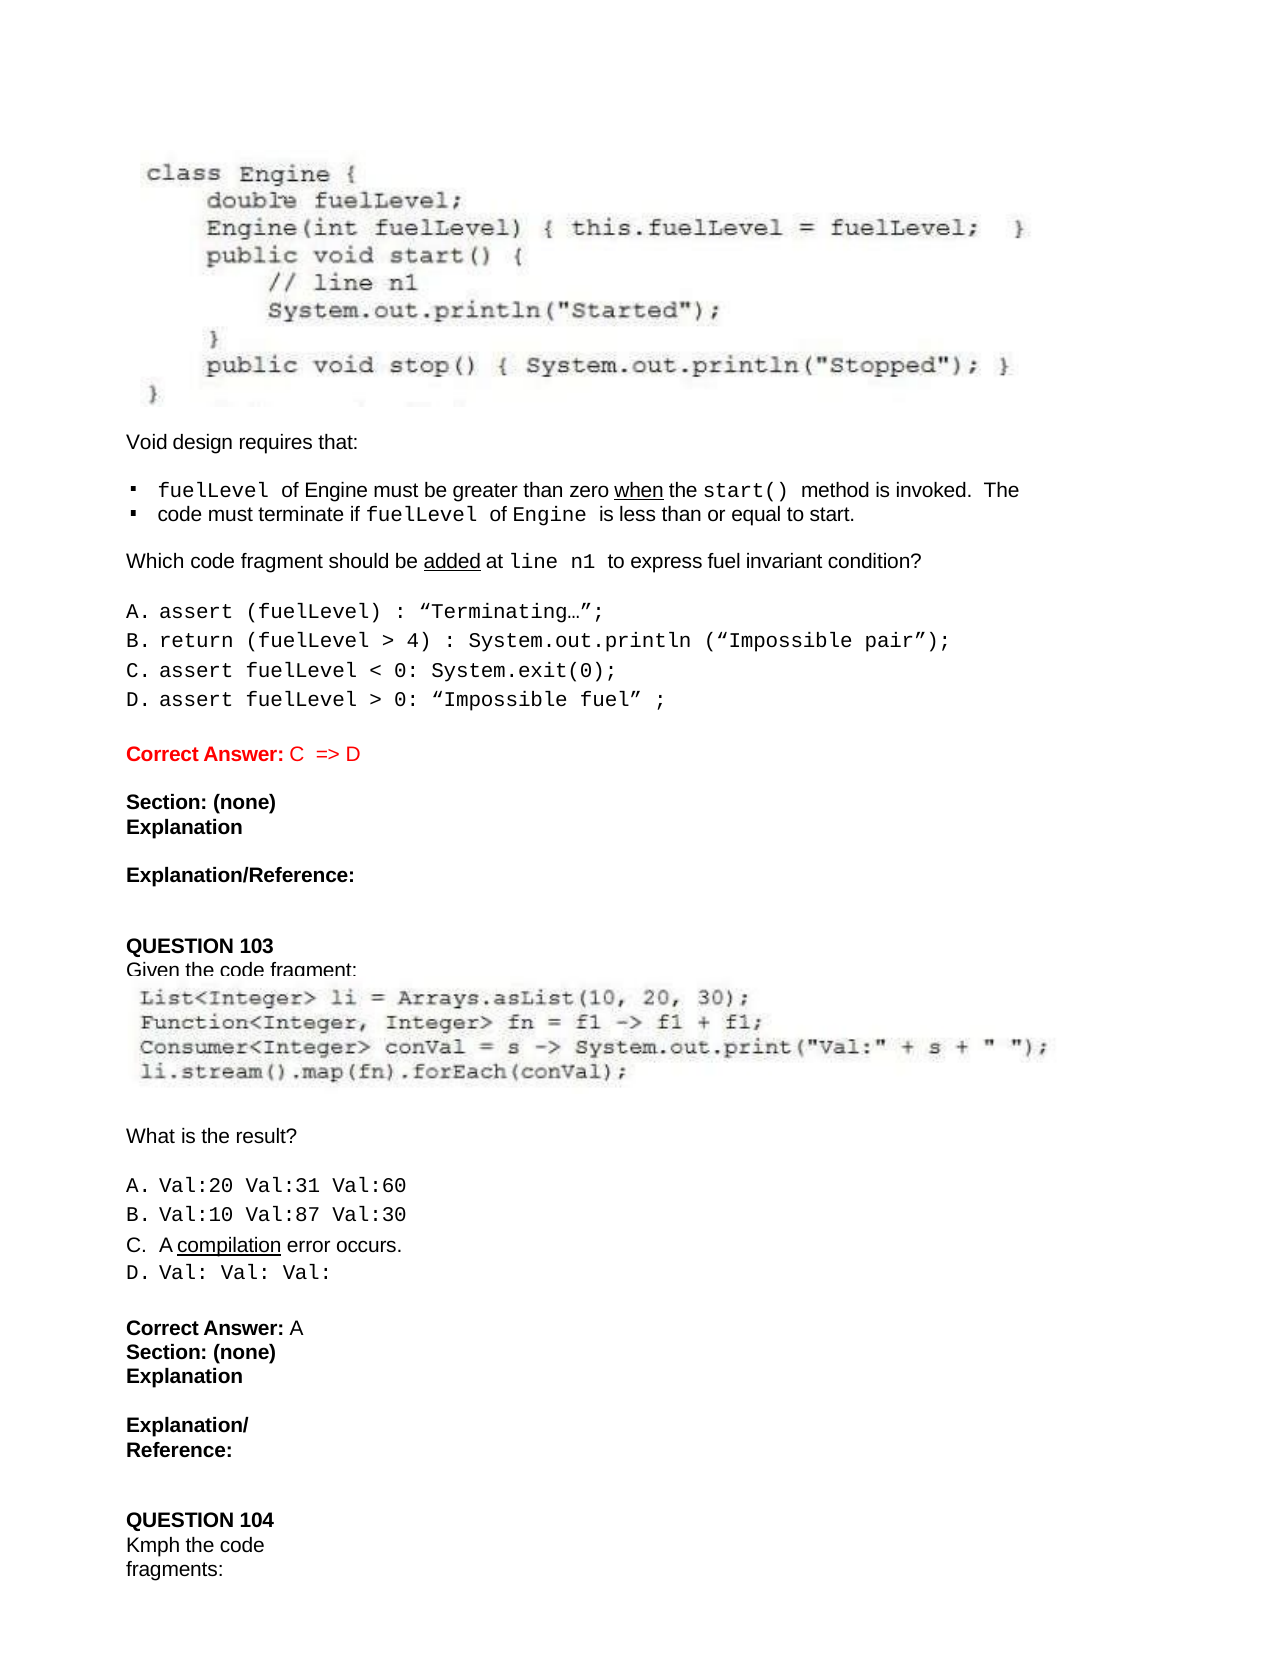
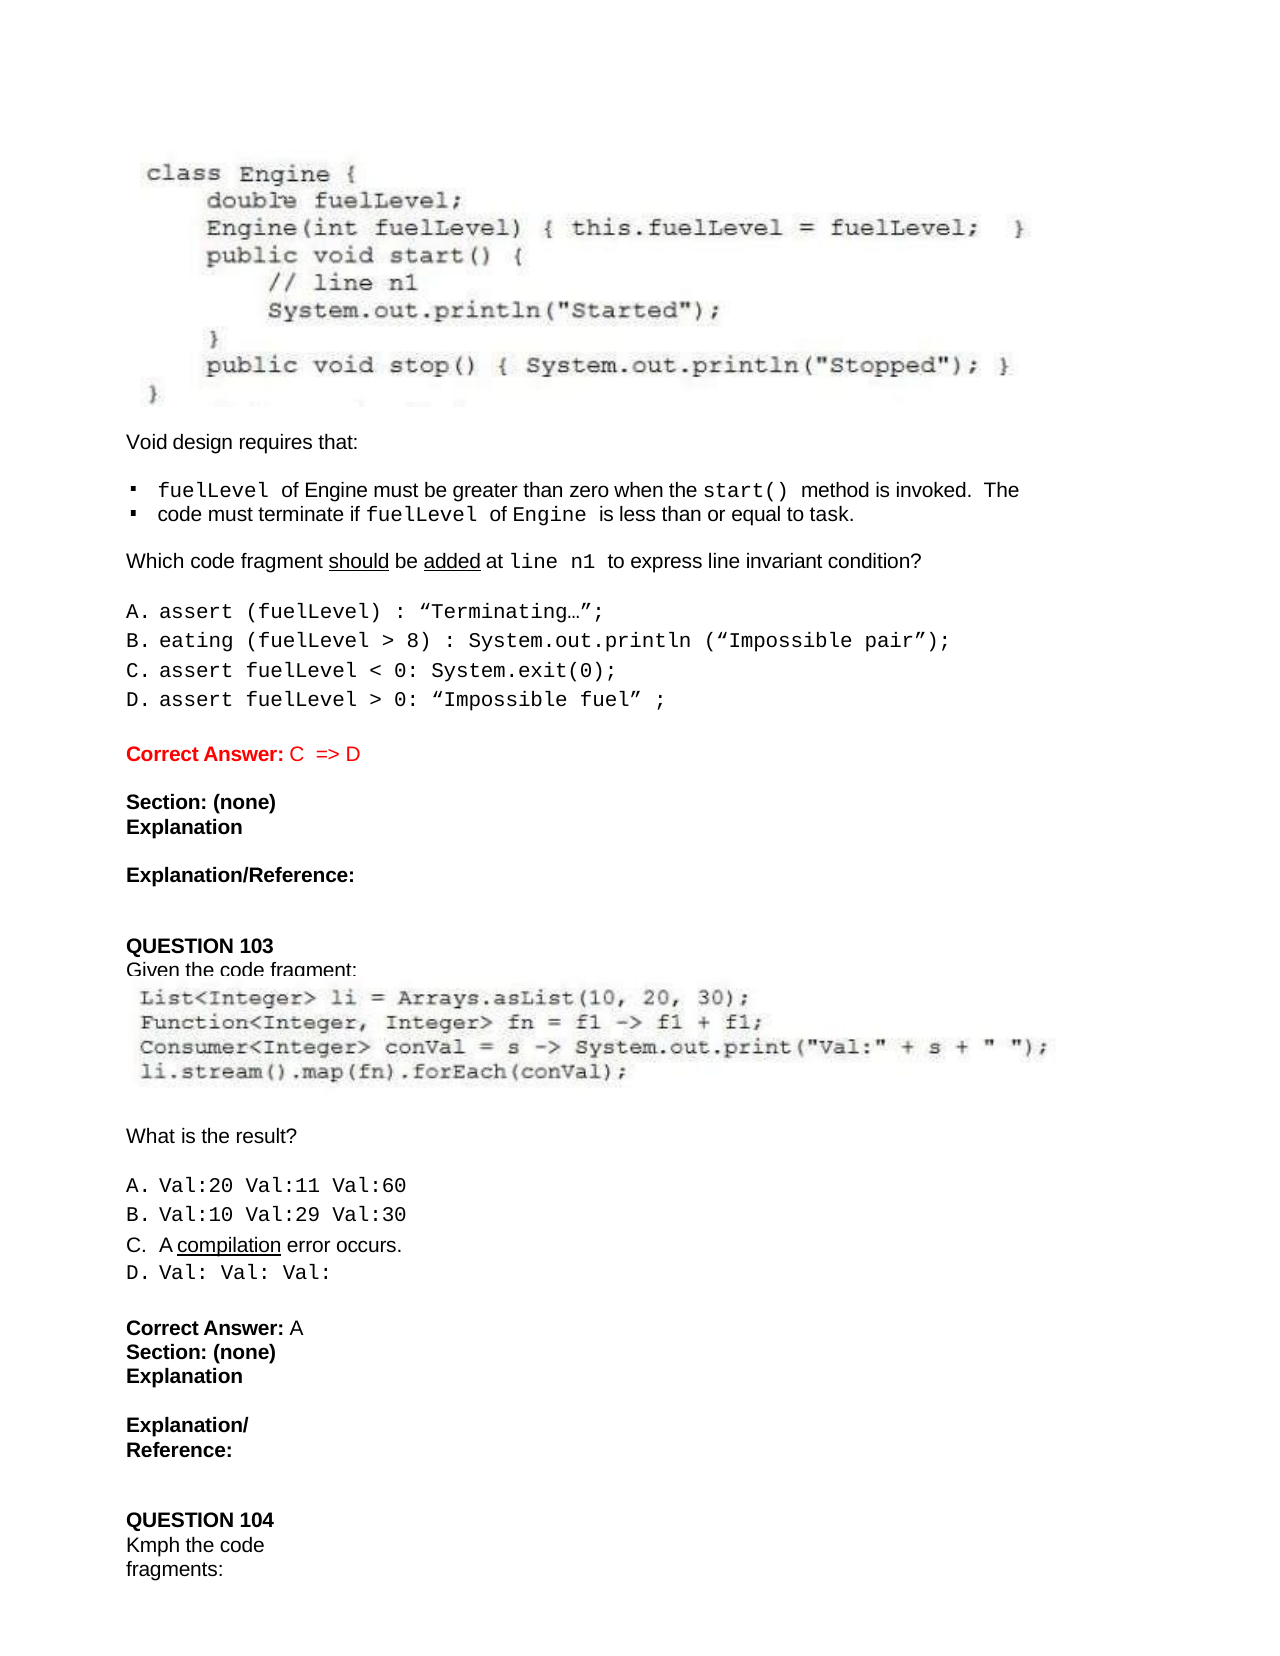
when underline: present -> none
start: start -> task
should underline: none -> present
express fuel: fuel -> line
return: return -> eating
4: 4 -> 8
Val:31: Val:31 -> Val:11
Val:87: Val:87 -> Val:29
